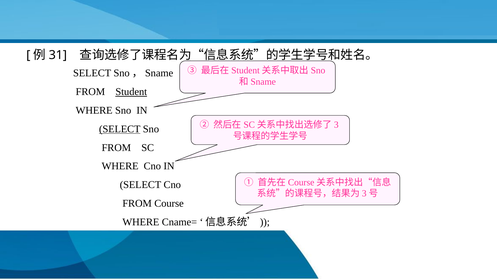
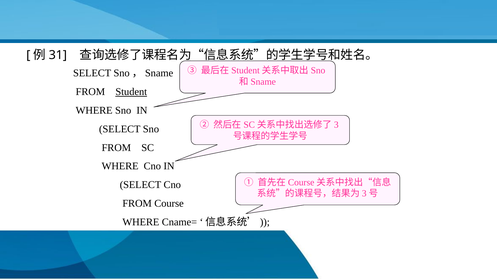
SELECT at (120, 129) underline: present -> none
